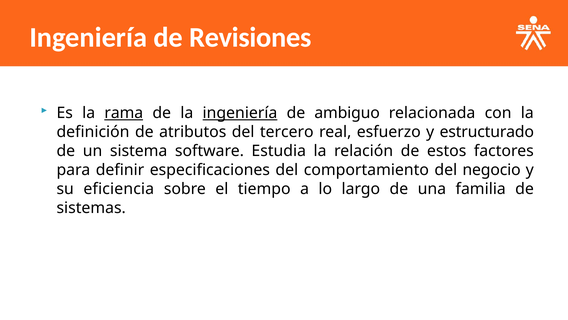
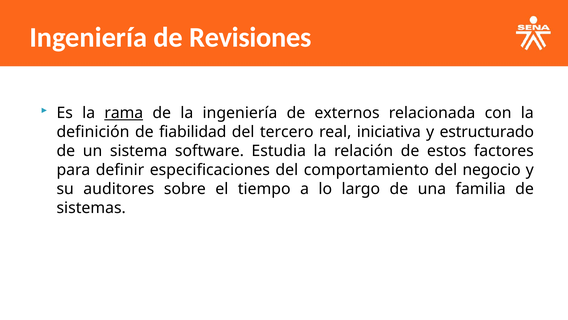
ingeniería at (240, 113) underline: present -> none
ambiguo: ambiguo -> externos
atributos: atributos -> fiabilidad
esfuerzo: esfuerzo -> iniciativa
eficiencia: eficiencia -> auditores
